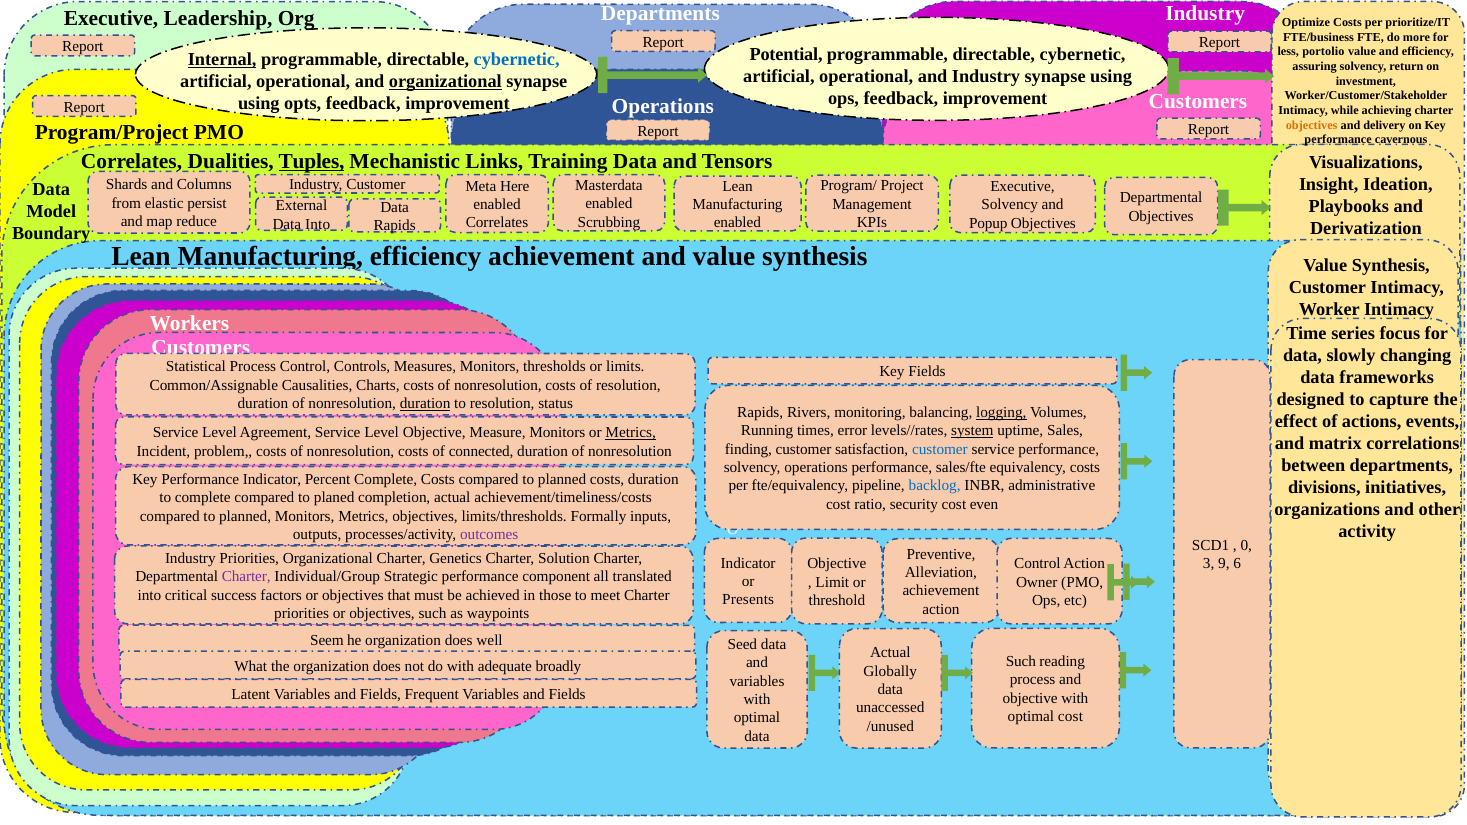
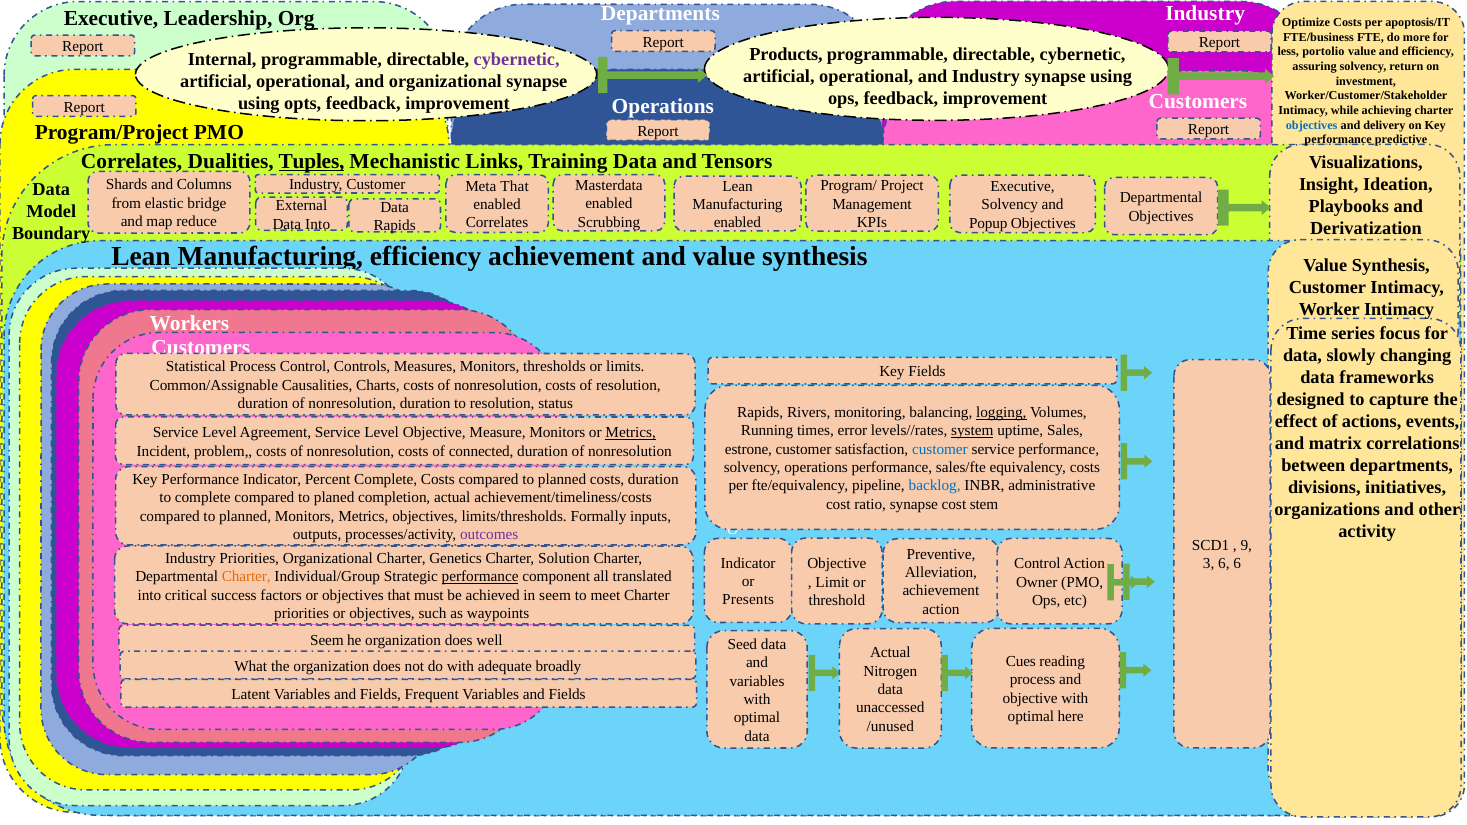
prioritize/IT: prioritize/IT -> apoptosis/IT
Potential: Potential -> Products
Internal underline: present -> none
cybernetic at (517, 60) colour: blue -> purple
organizational at (445, 82) underline: present -> none
objectives at (1312, 125) colour: orange -> blue
cavernous: cavernous -> predictive
Meta Here: Here -> That
persist: persist -> bridge
duration at (425, 404) underline: present -> none
finding: finding -> estrone
ratio security: security -> synapse
even: even -> stem
0: 0 -> 9
3 9: 9 -> 6
Charter at (246, 577) colour: purple -> orange
performance at (480, 577) underline: none -> present
in those: those -> seem
Such at (1021, 662): Such -> Cues
Globally: Globally -> Nitrogen
optimal cost: cost -> here
